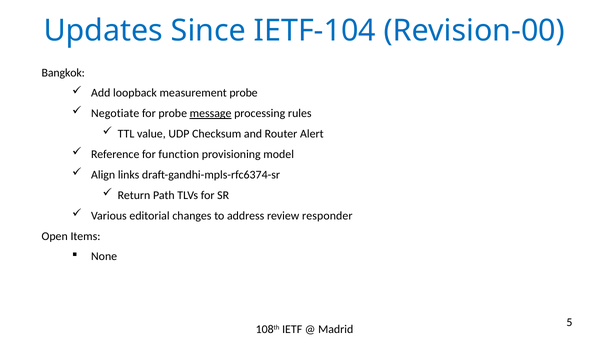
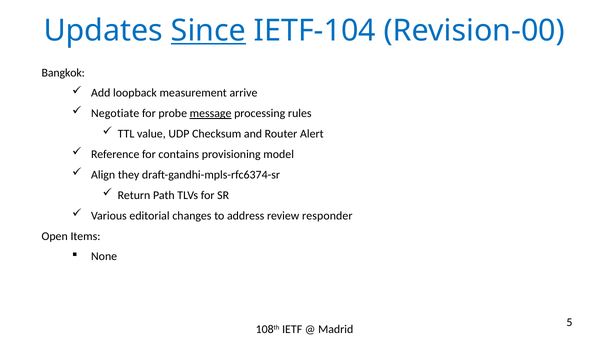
Since underline: none -> present
measurement probe: probe -> arrive
function: function -> contains
links: links -> they
